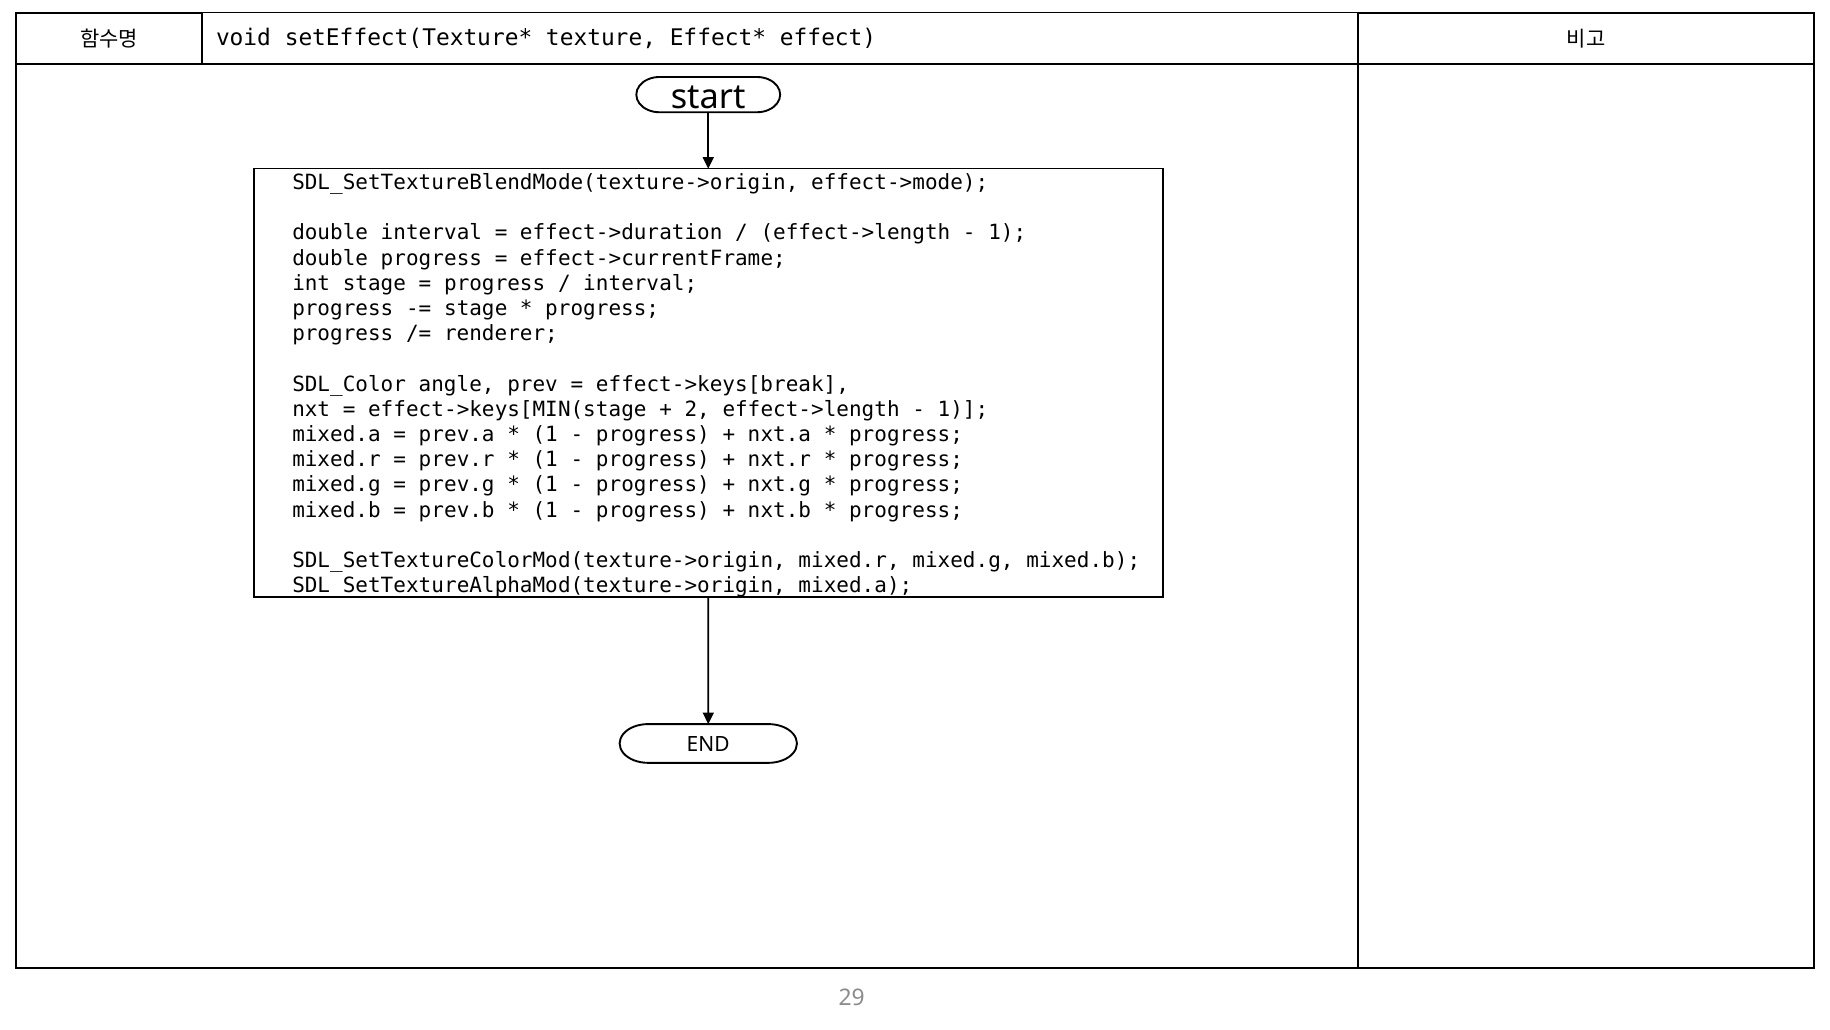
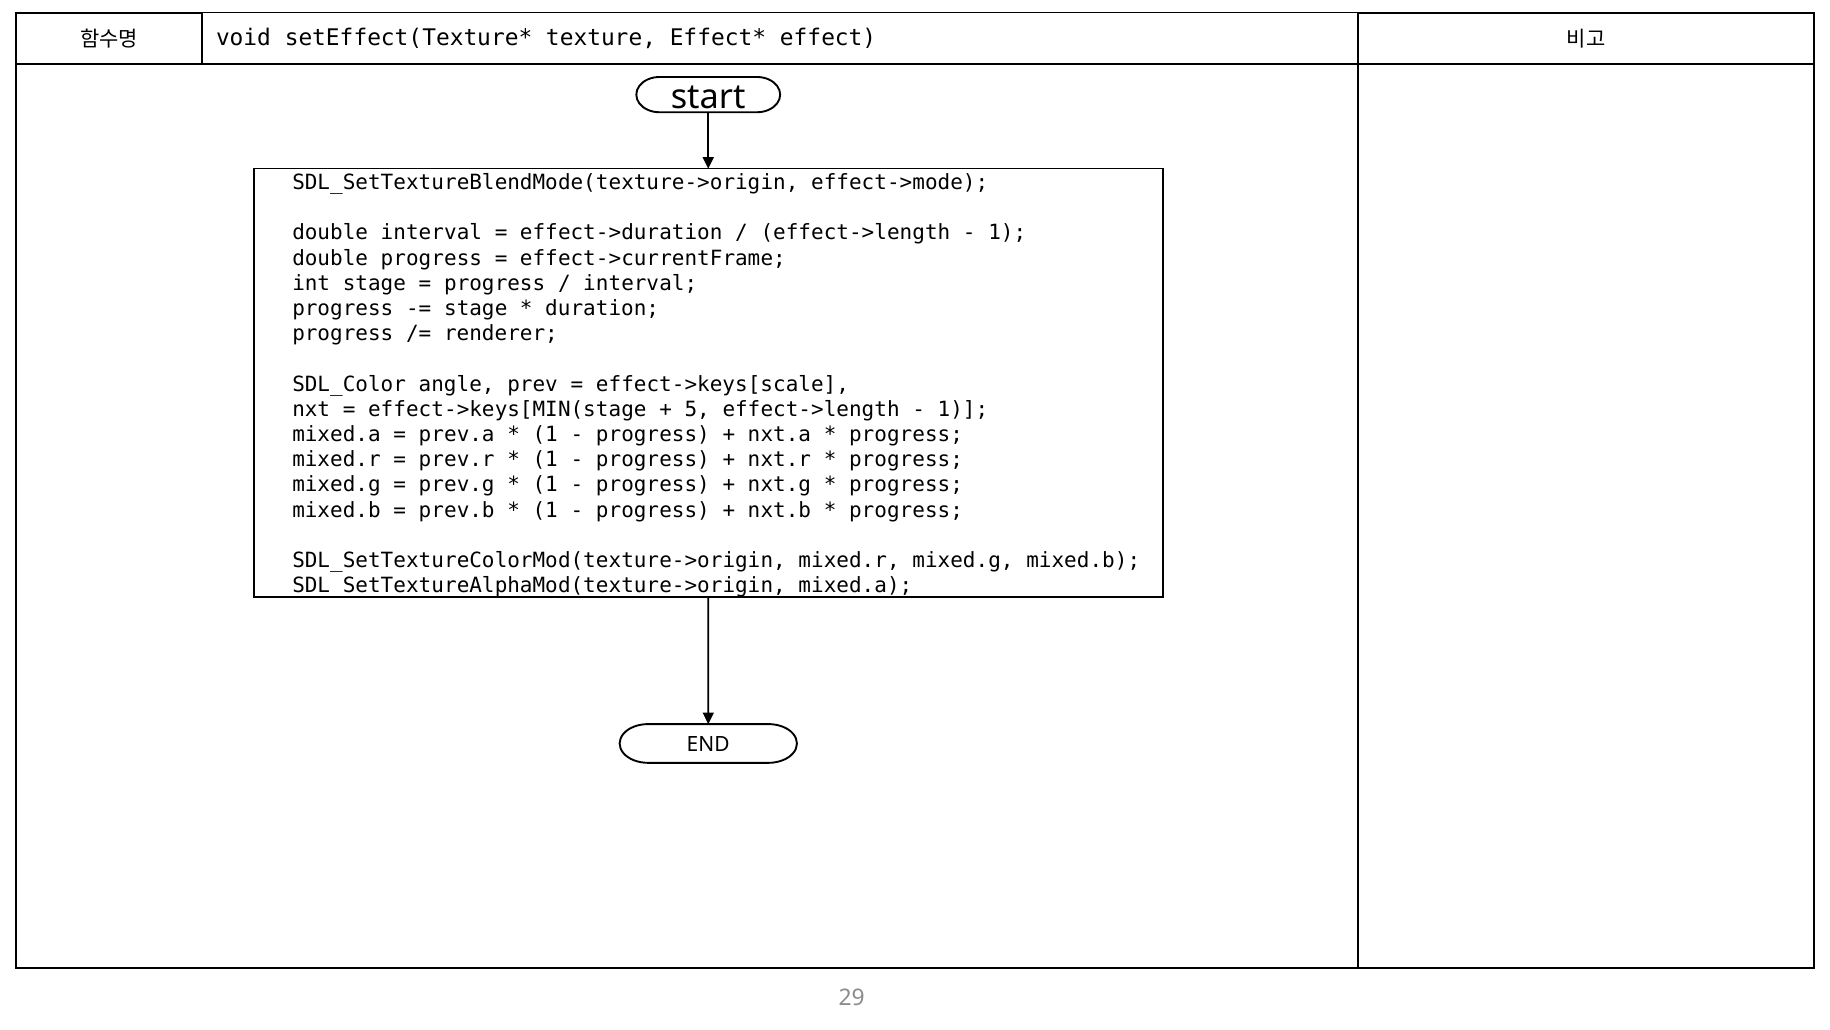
progress at (602, 308): progress -> duration
effect->keys[break: effect->keys[break -> effect->keys[scale
2: 2 -> 5
